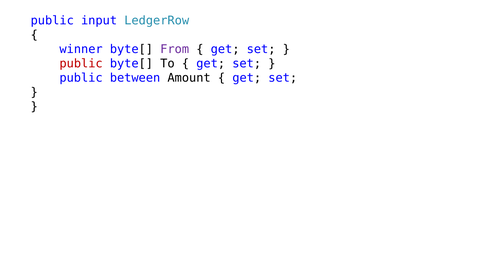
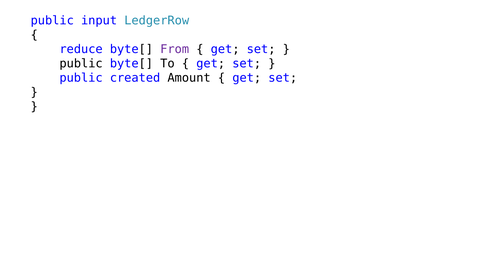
winner: winner -> reduce
public at (81, 64) colour: red -> black
between: between -> created
